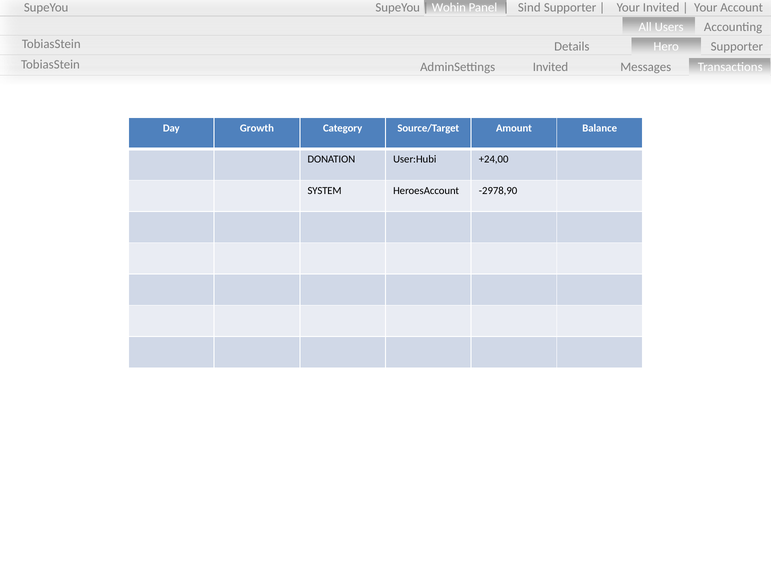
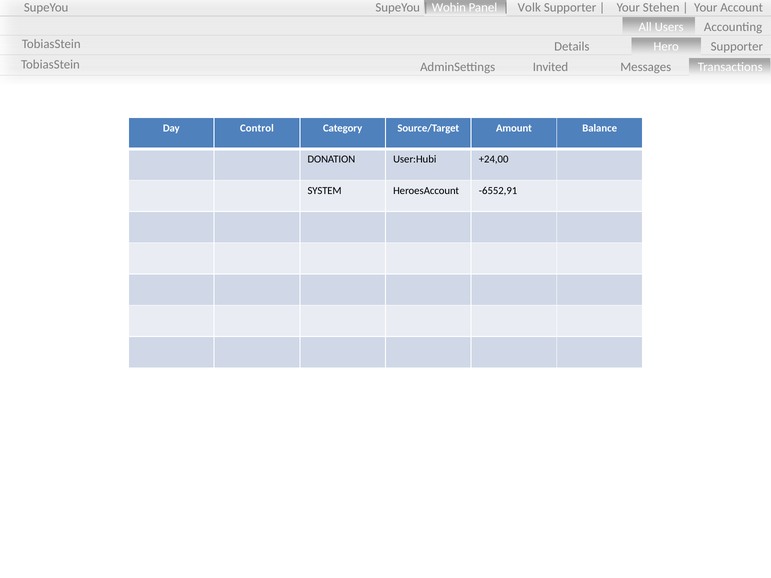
Sind: Sind -> Volk
Your Invited: Invited -> Stehen
Growth: Growth -> Control
-2978,90: -2978,90 -> -6552,91
